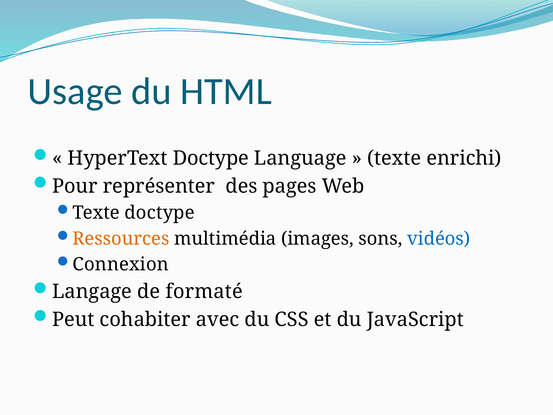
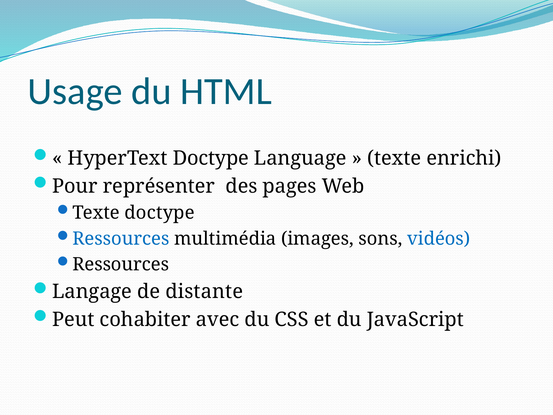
Ressources at (121, 238) colour: orange -> blue
Connexion at (121, 264): Connexion -> Ressources
formaté: formaté -> distante
